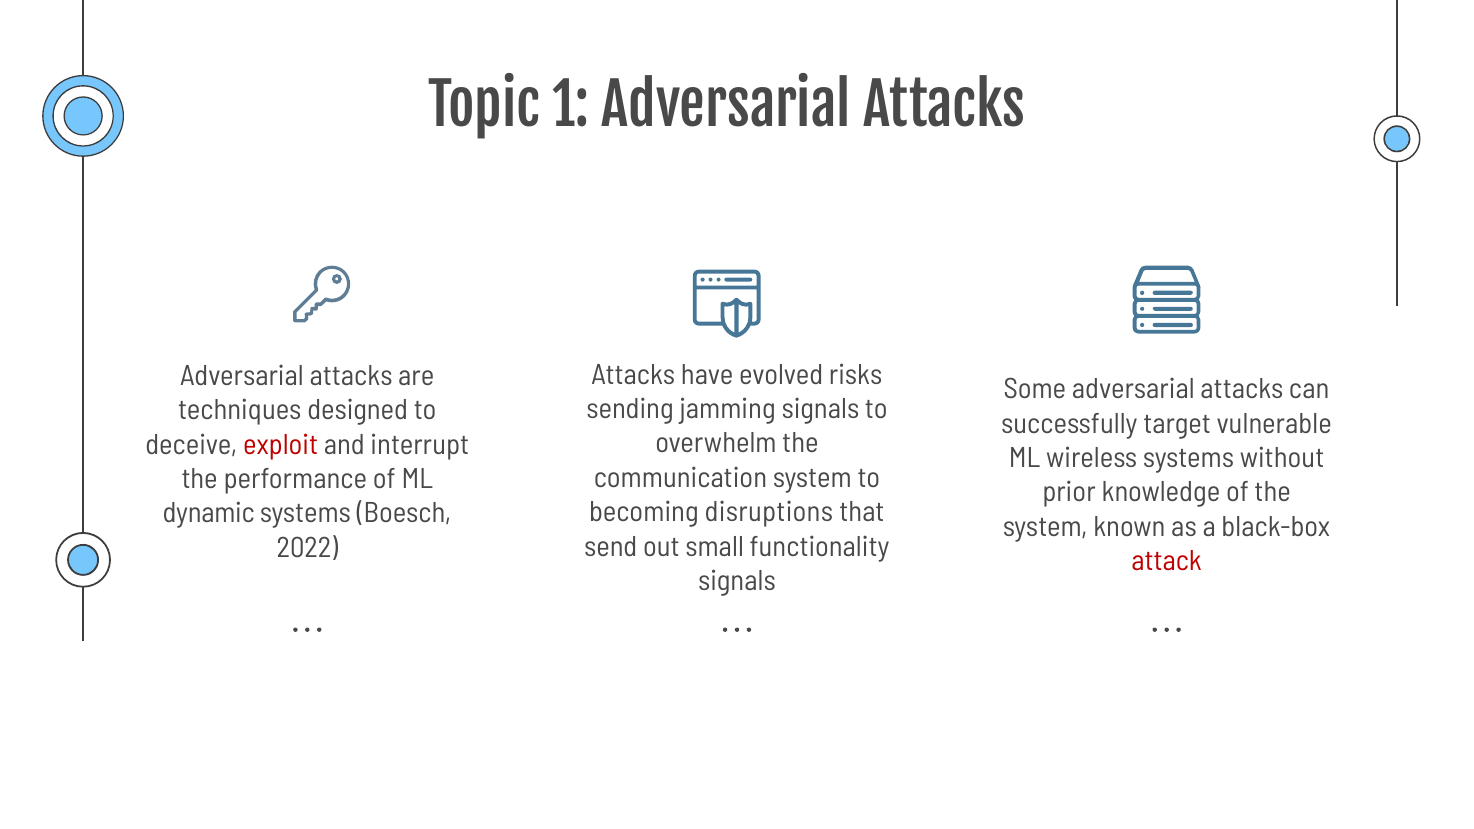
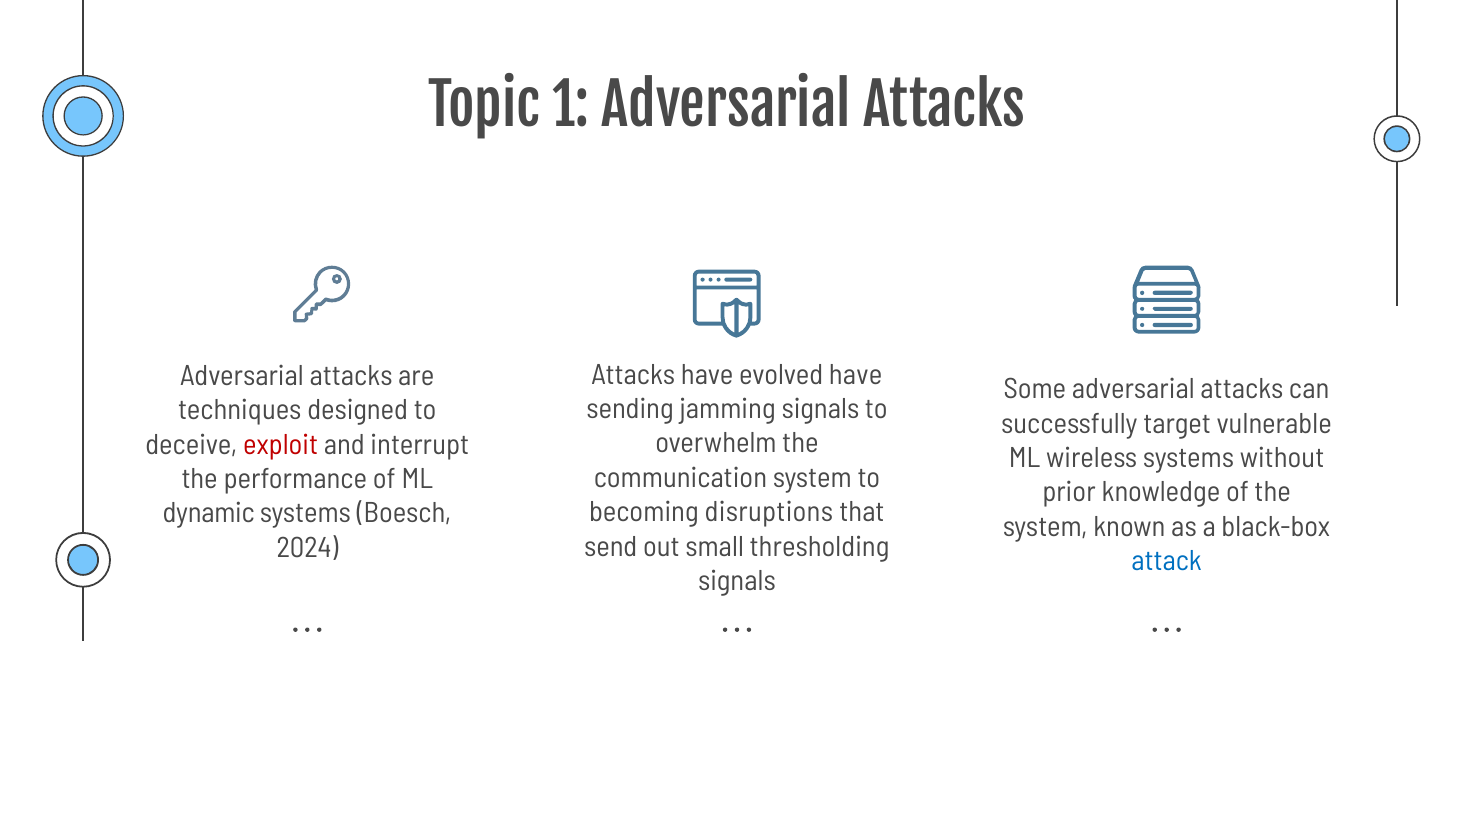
evolved risks: risks -> have
functionality: functionality -> thresholding
2022: 2022 -> 2024
attack colour: red -> blue
